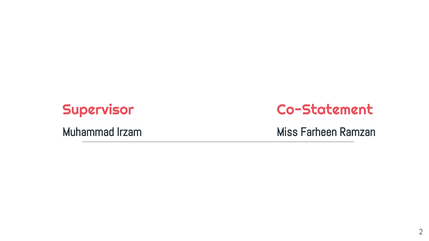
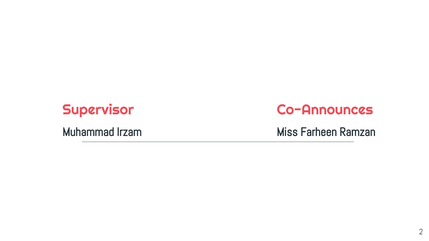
Co-Statement: Co-Statement -> Co-Announces
